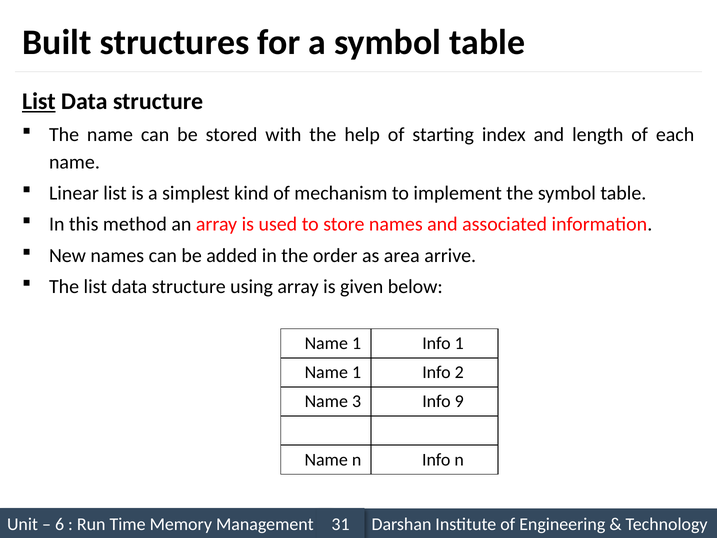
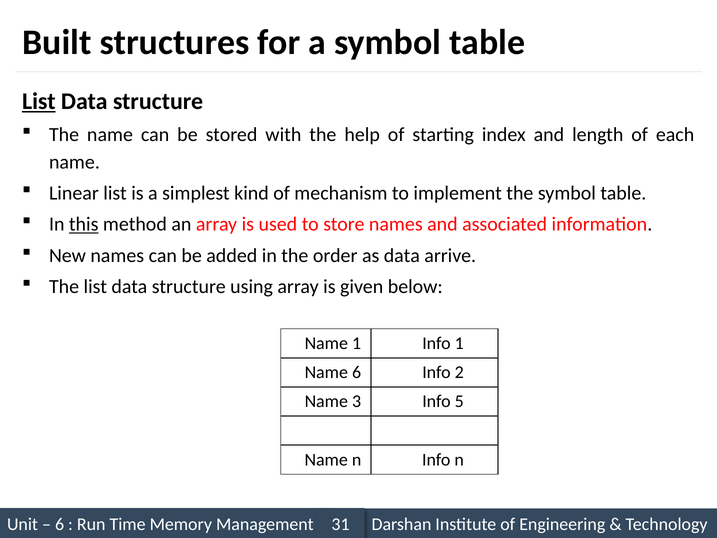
this underline: none -> present
as area: area -> data
1 at (357, 372): 1 -> 6
9: 9 -> 5
